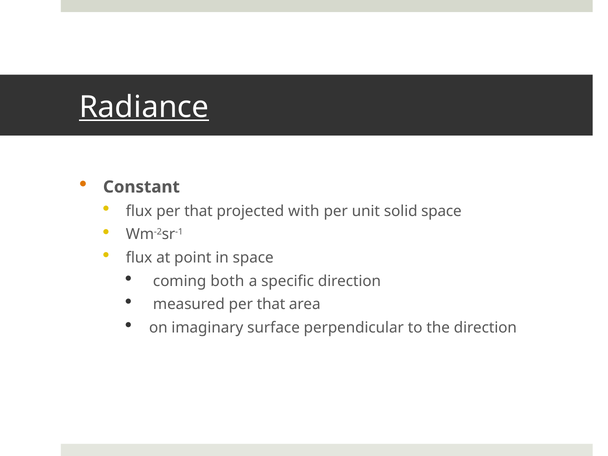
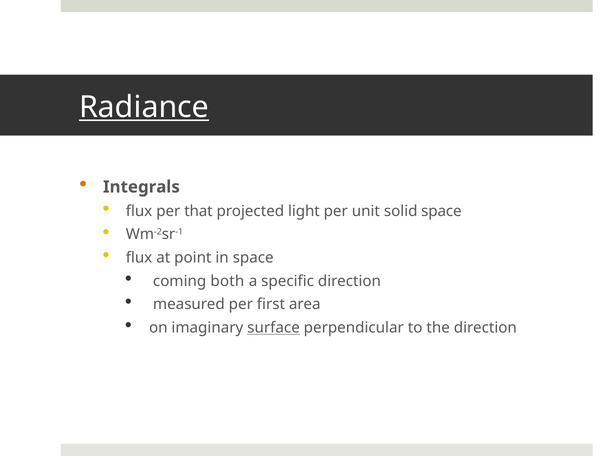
Constant: Constant -> Integrals
with: with -> light
measured per that: that -> first
surface underline: none -> present
